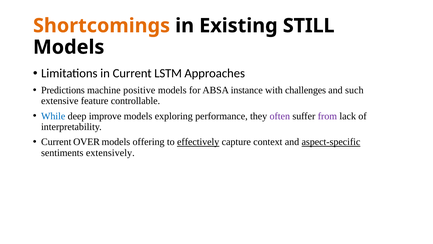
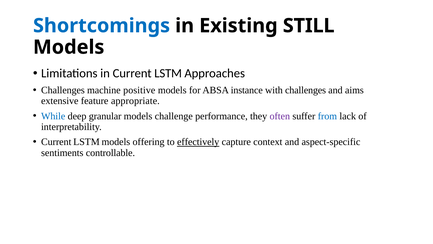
Shortcomings colour: orange -> blue
Predictions at (63, 90): Predictions -> Challenges
such: such -> aims
controllable: controllable -> appropriate
improve: improve -> granular
exploring: exploring -> challenge
from colour: purple -> blue
OVER at (87, 142): OVER -> LSTM
aspect-specific underline: present -> none
extensively: extensively -> controllable
